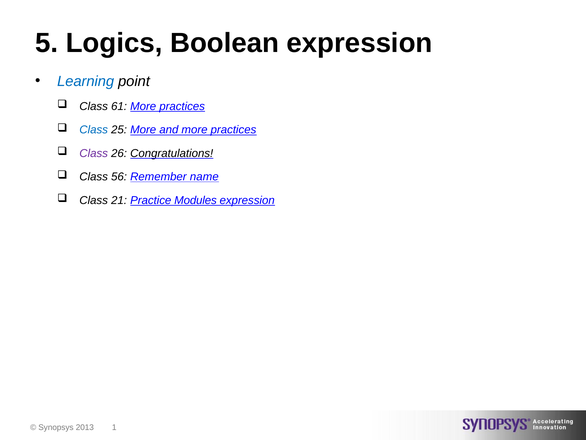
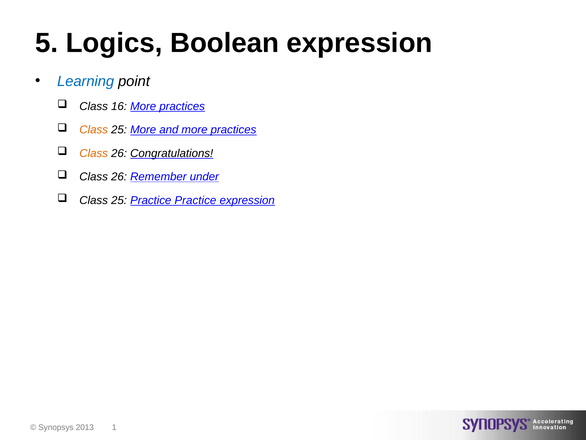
61: 61 -> 16
Class at (94, 130) colour: blue -> orange
Class at (94, 153) colour: purple -> orange
56 at (119, 177): 56 -> 26
name: name -> under
21 at (119, 200): 21 -> 25
Practice Modules: Modules -> Practice
